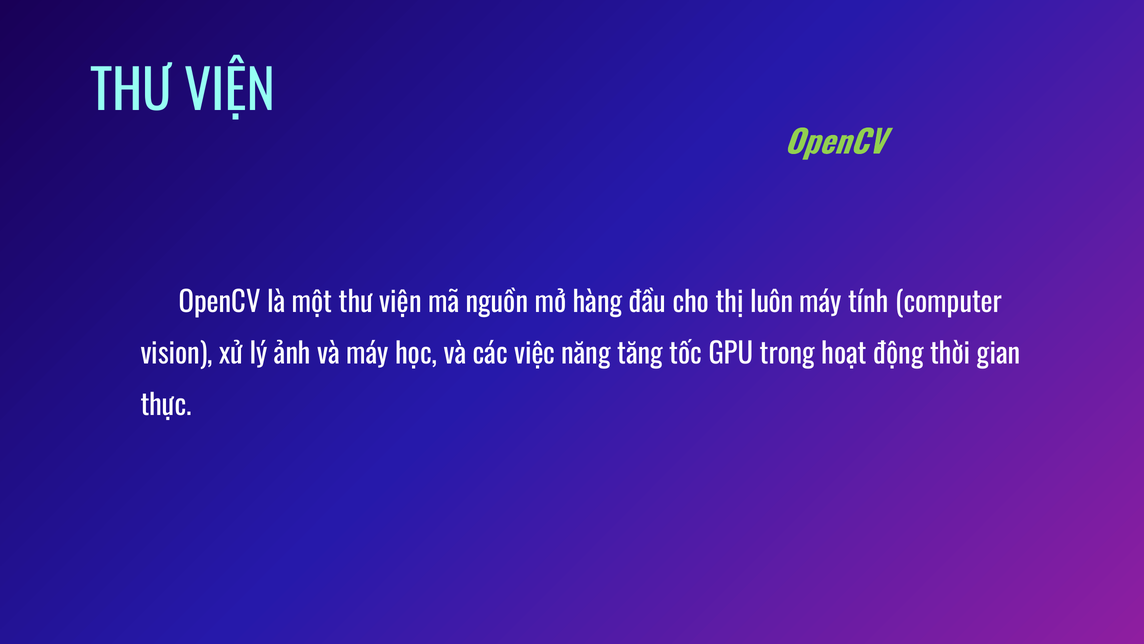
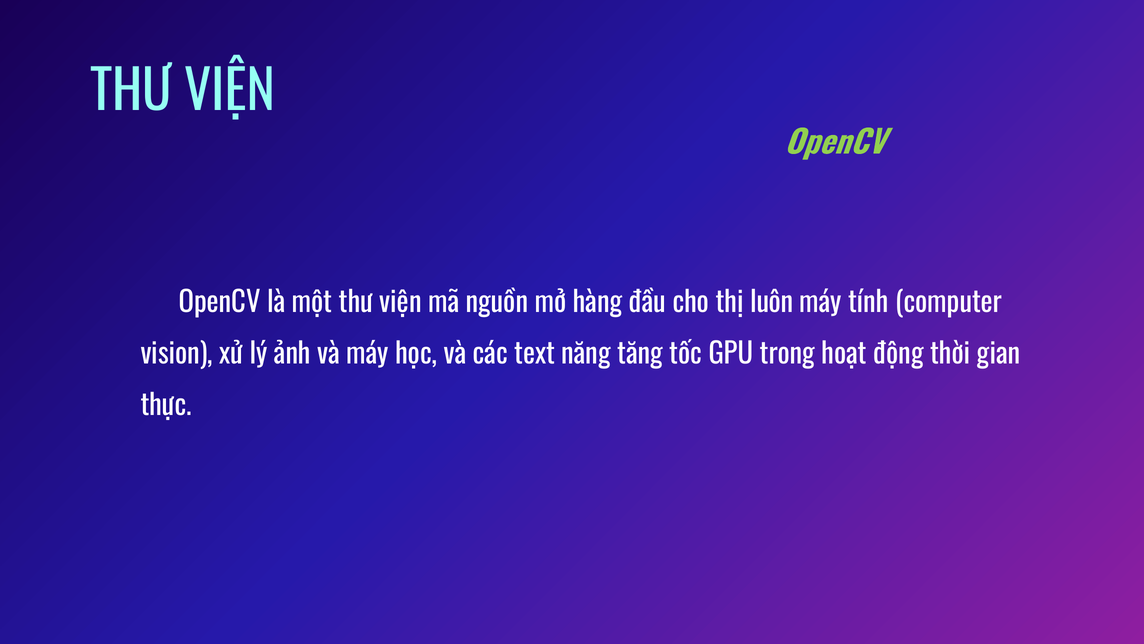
việc: việc -> text
